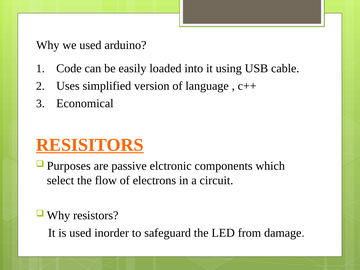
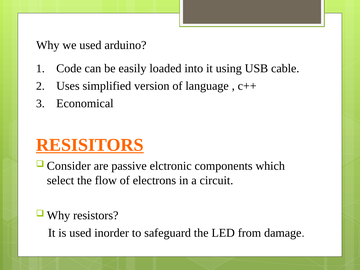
Purposes: Purposes -> Consider
